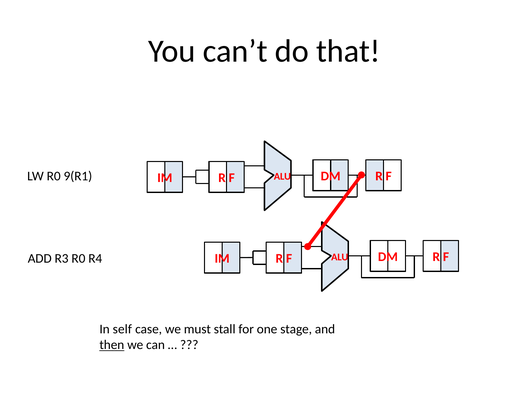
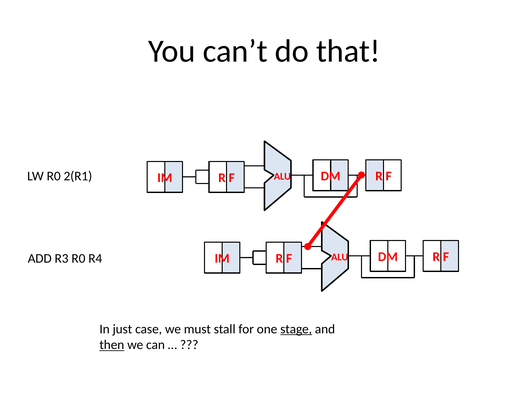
9(R1: 9(R1 -> 2(R1
self: self -> just
stage underline: none -> present
